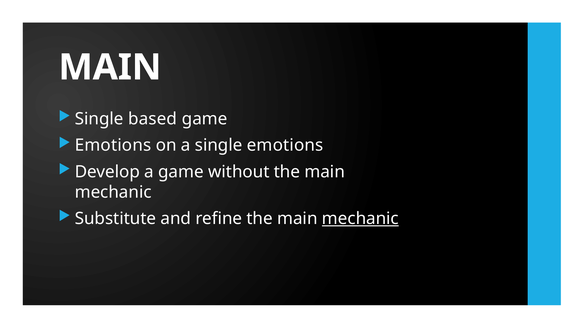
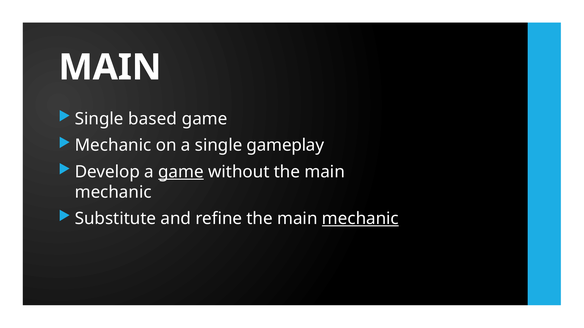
Emotions at (113, 146): Emotions -> Mechanic
single emotions: emotions -> gameplay
game at (181, 172) underline: none -> present
